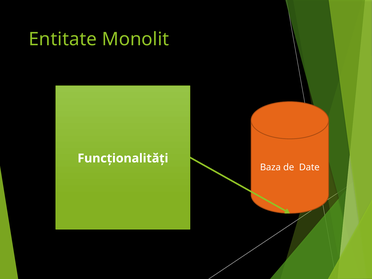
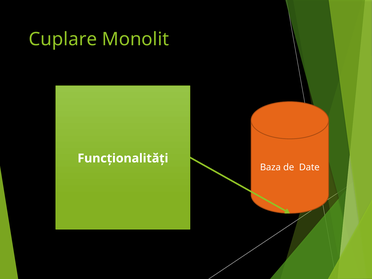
Entitate: Entitate -> Cuplare
